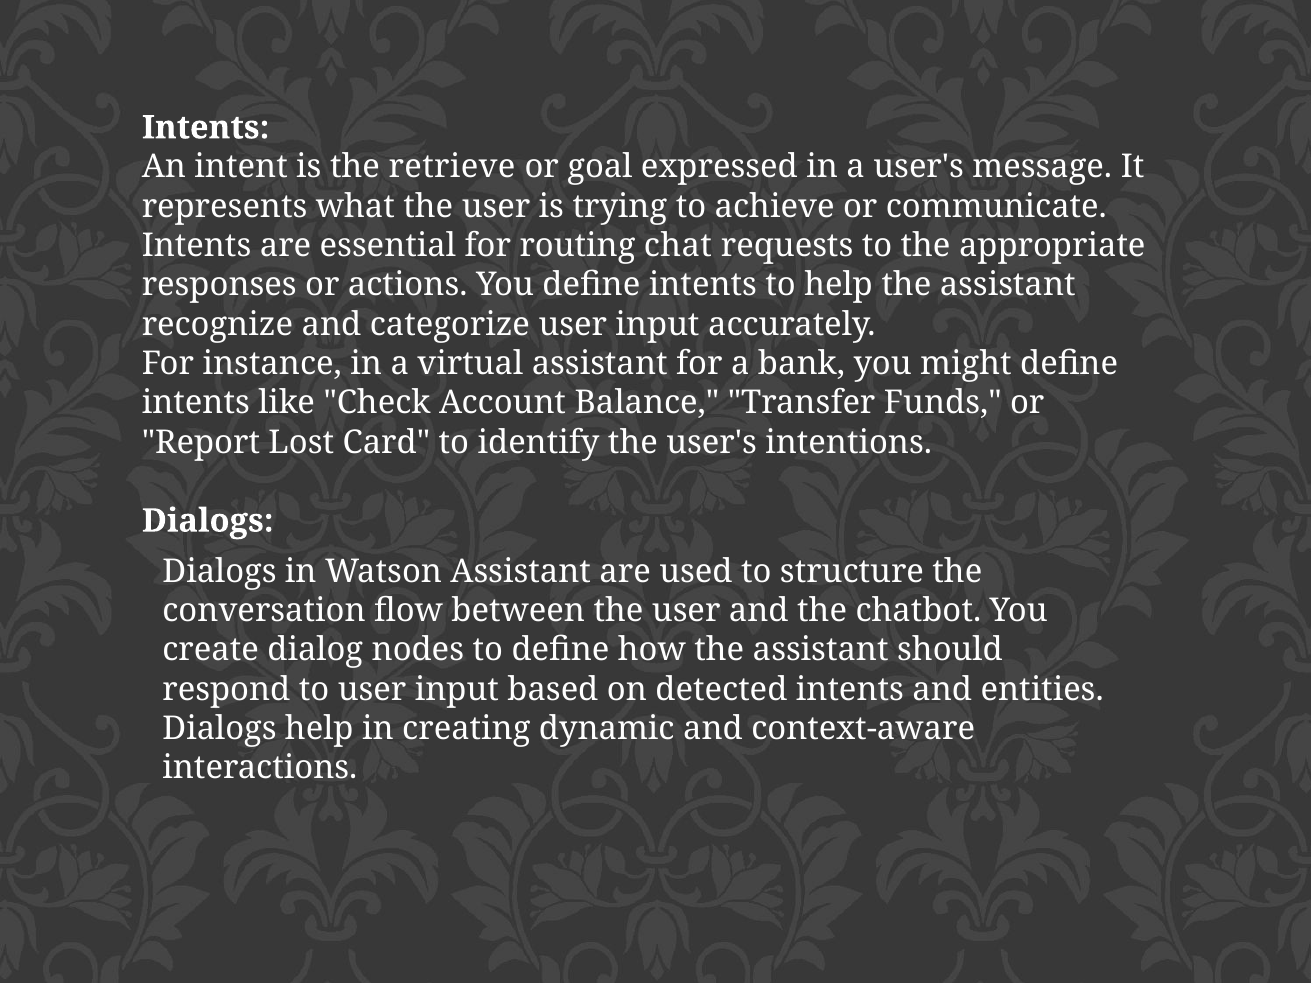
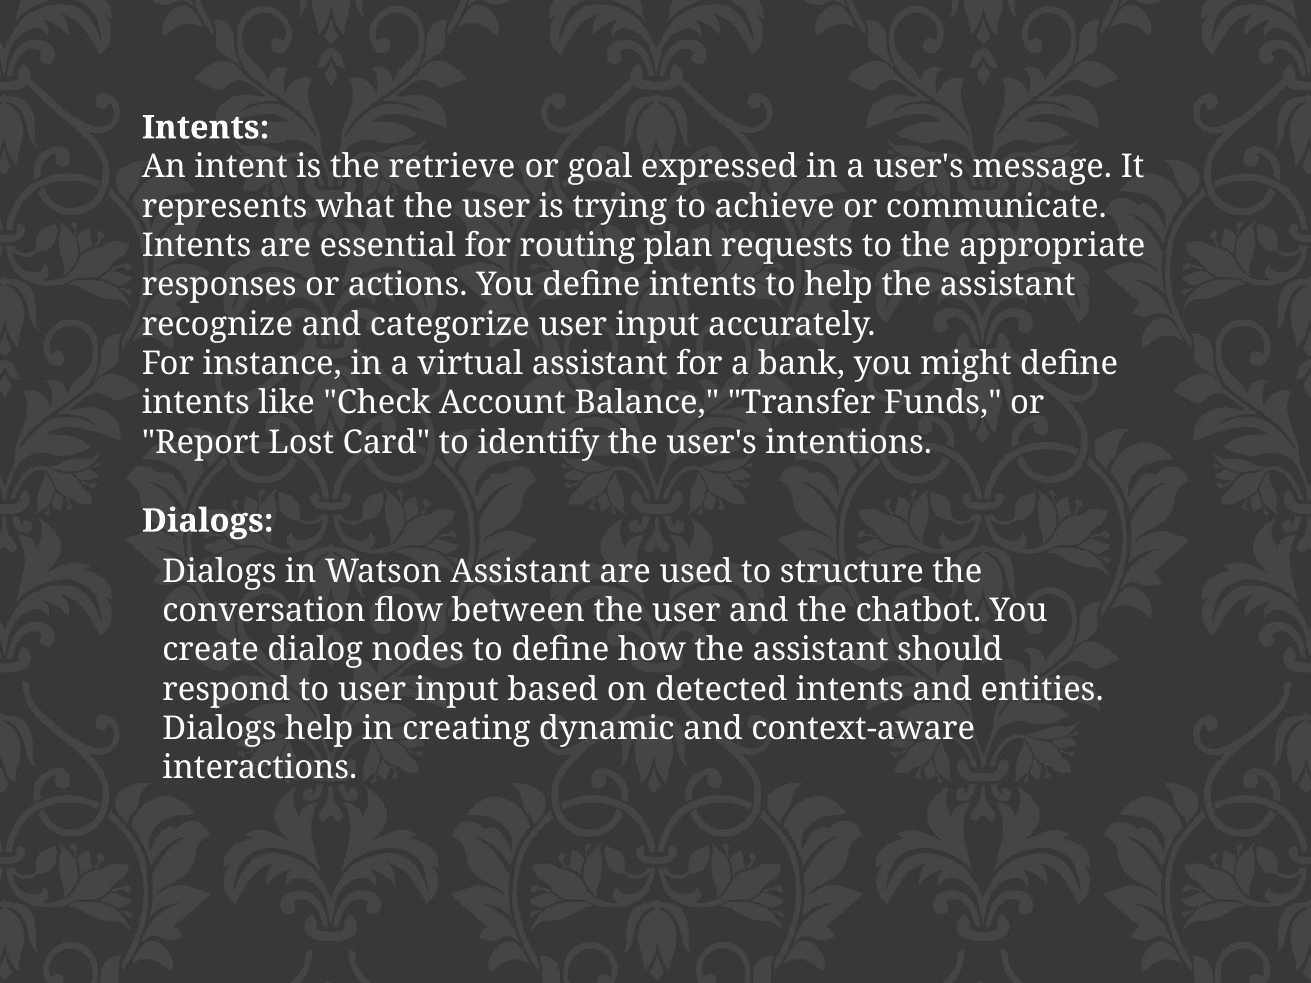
chat: chat -> plan
